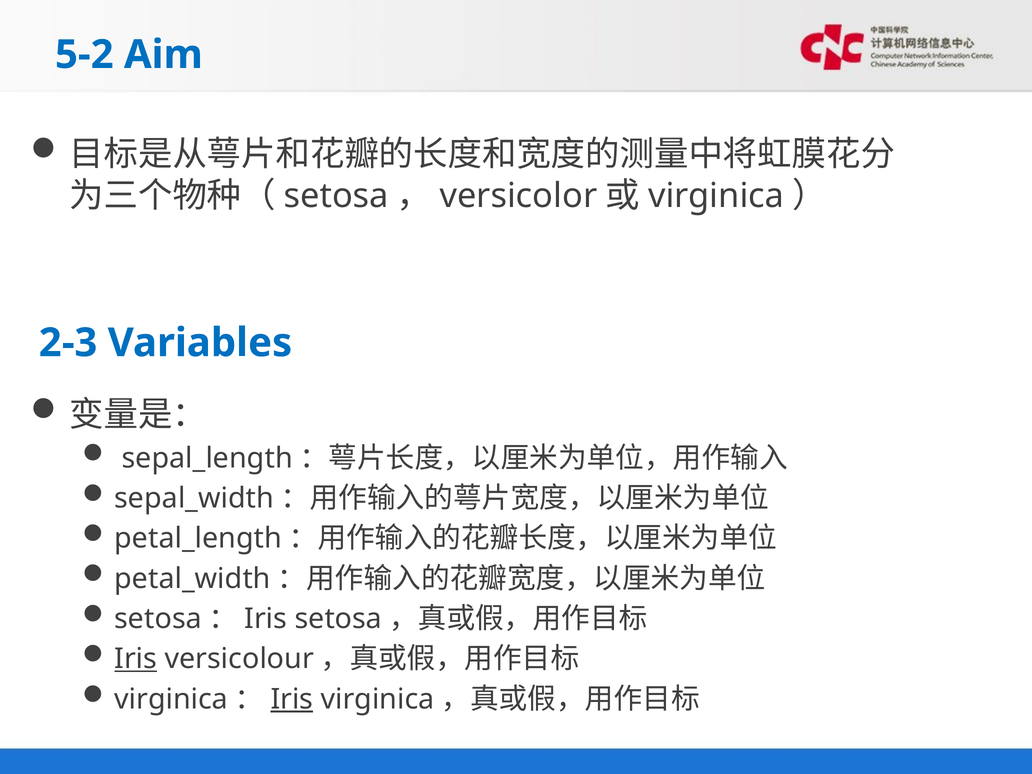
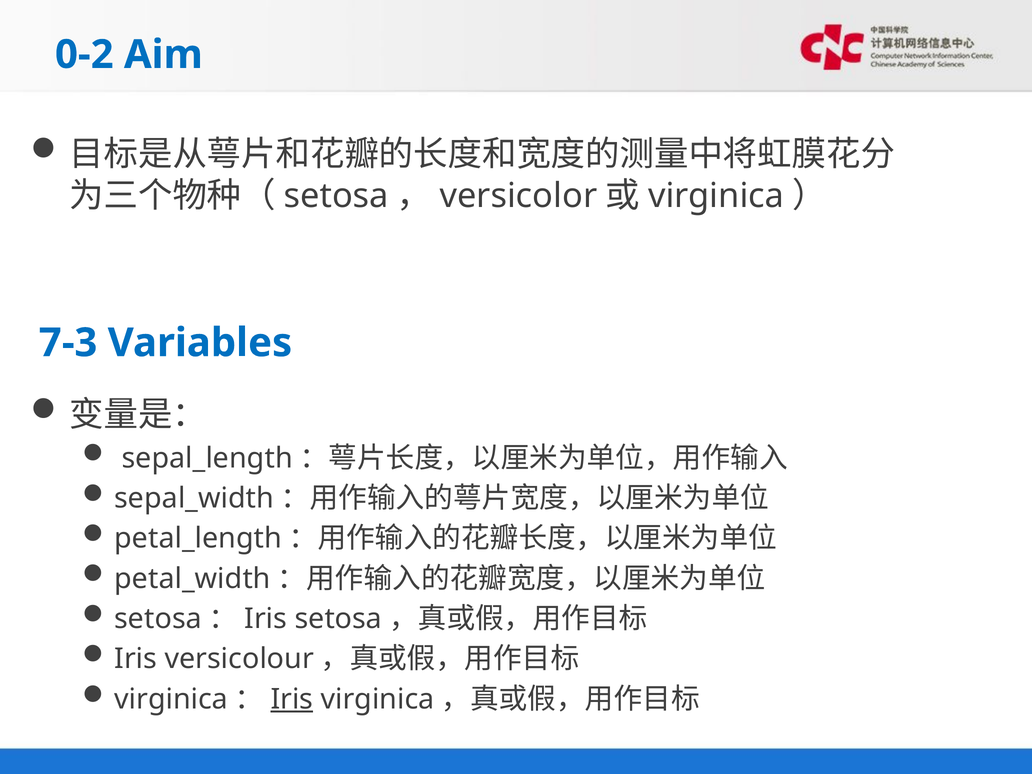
5-2: 5-2 -> 0-2
2-3: 2-3 -> 7-3
Iris at (136, 659) underline: present -> none
